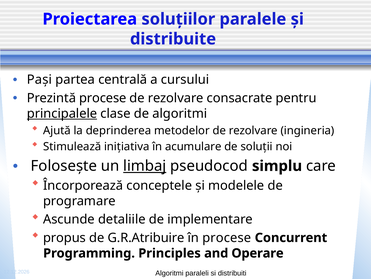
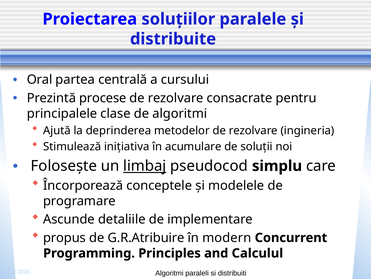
Pași: Pași -> Oral
principalele underline: present -> none
în procese: procese -> modern
Operare: Operare -> Calculul
